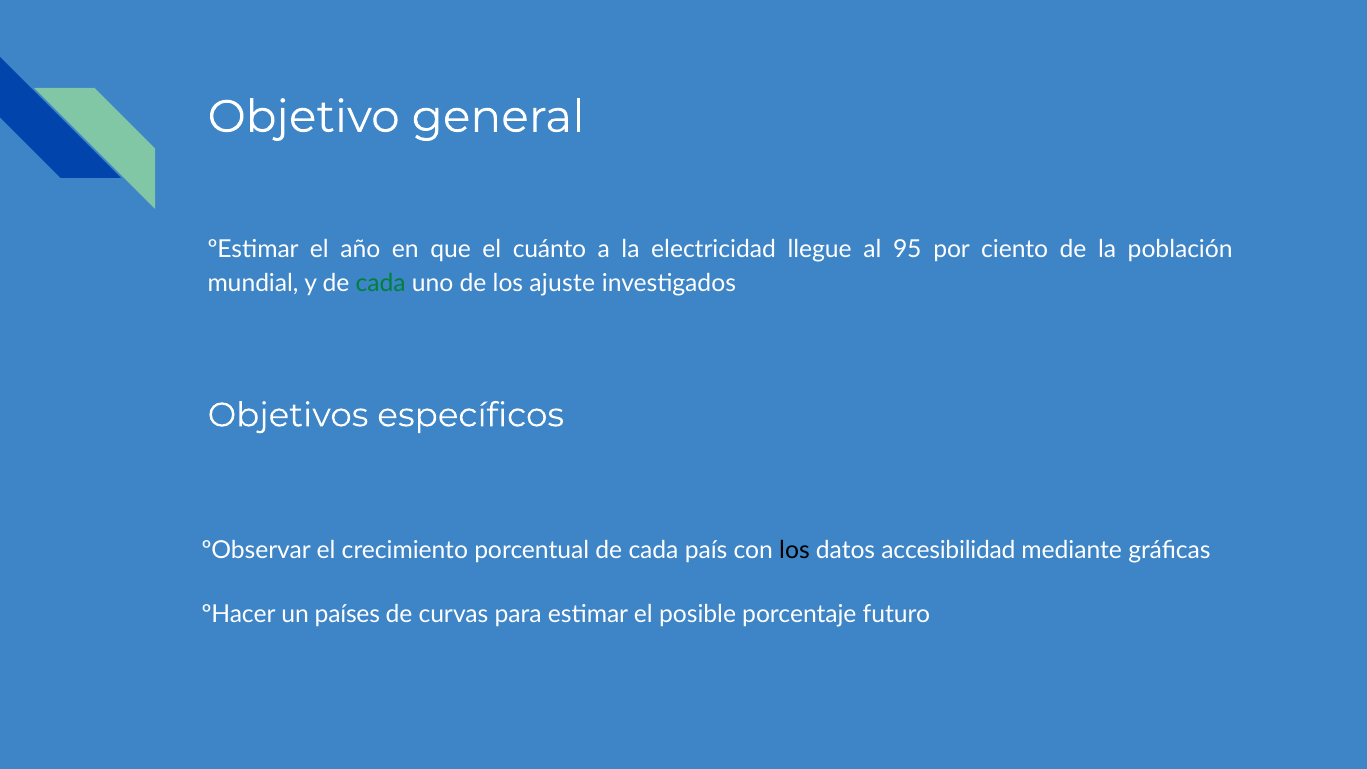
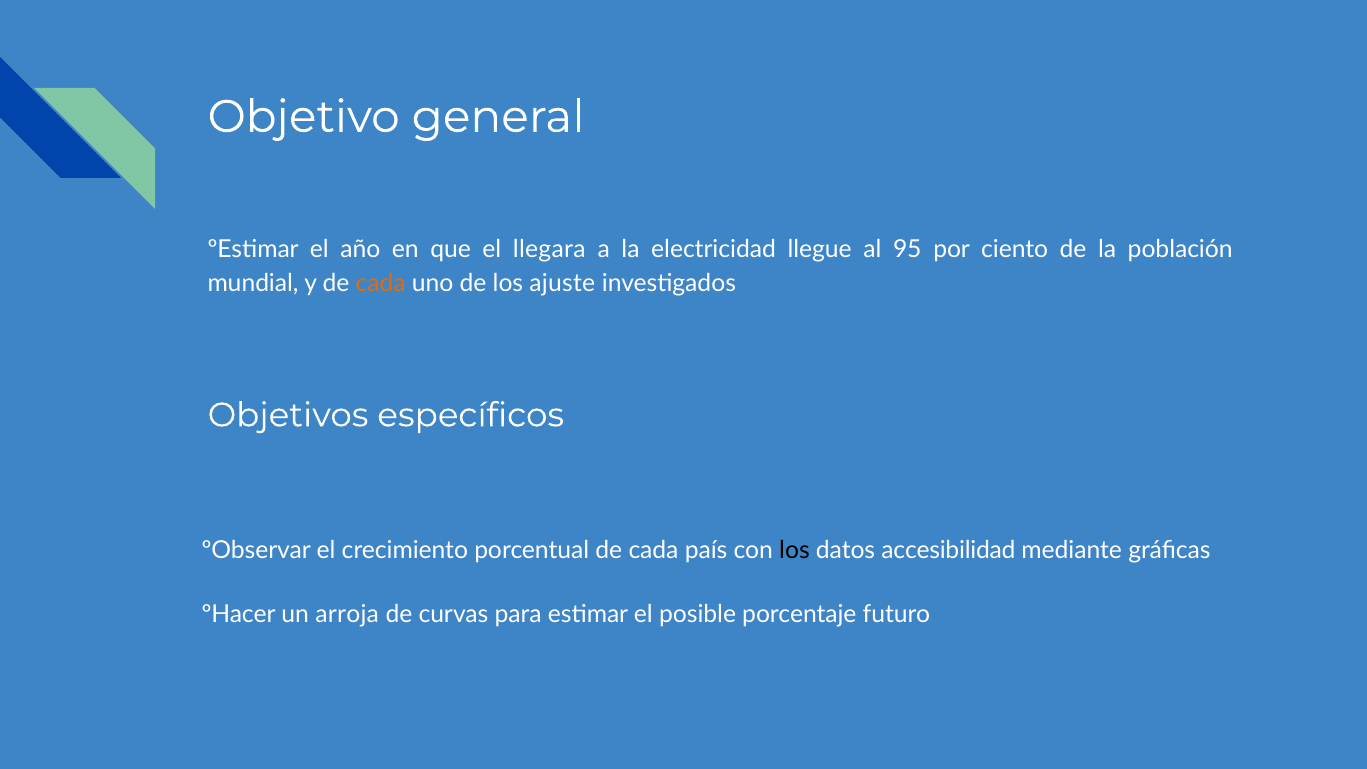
cuánto: cuánto -> llegara
cada at (381, 283) colour: green -> orange
países: países -> arroja
